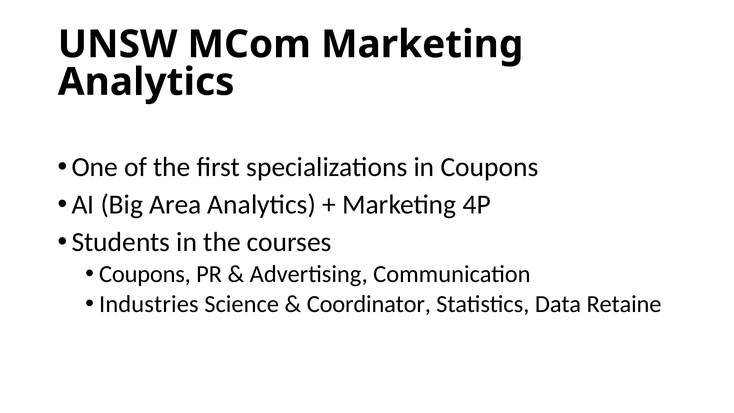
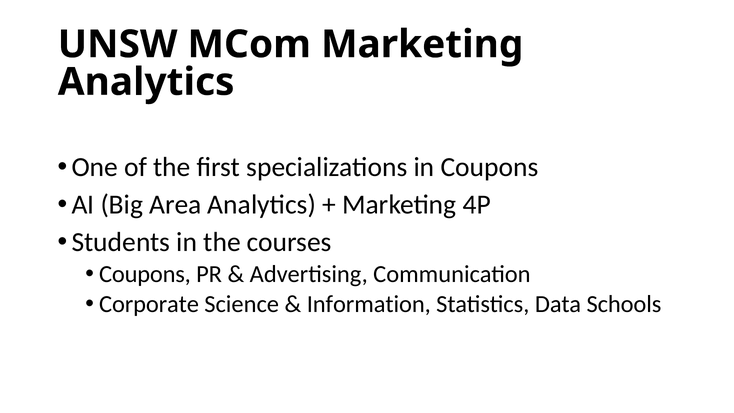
Industries: Industries -> Corporate
Coordinator: Coordinator -> Information
Retaine: Retaine -> Schools
